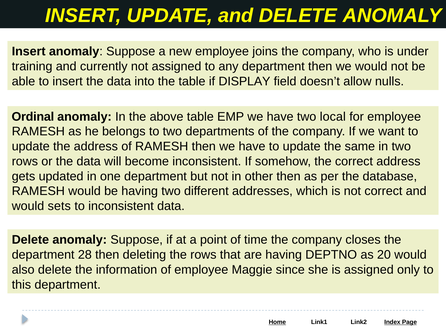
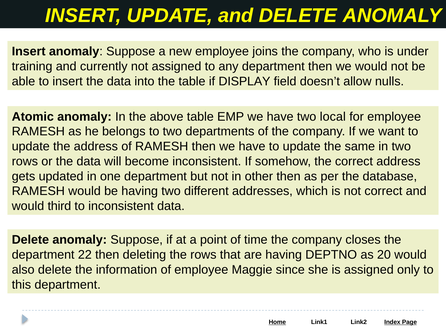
Ordinal: Ordinal -> Atomic
sets: sets -> third
28: 28 -> 22
